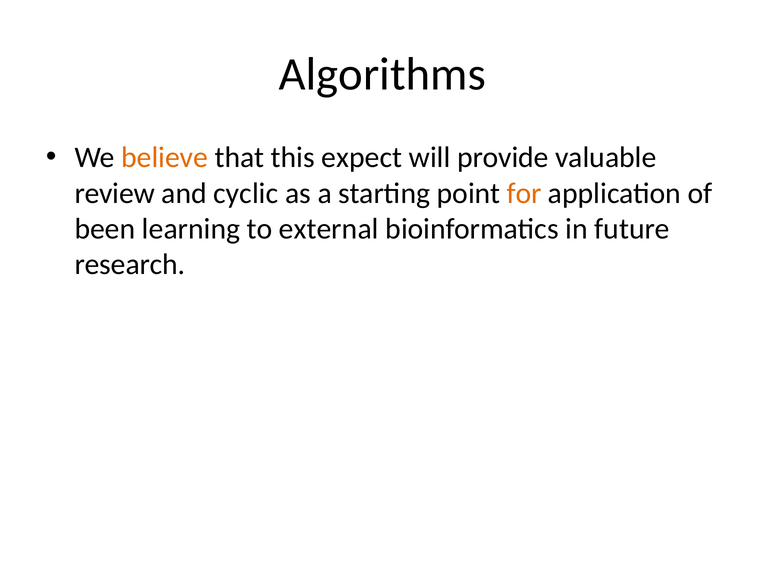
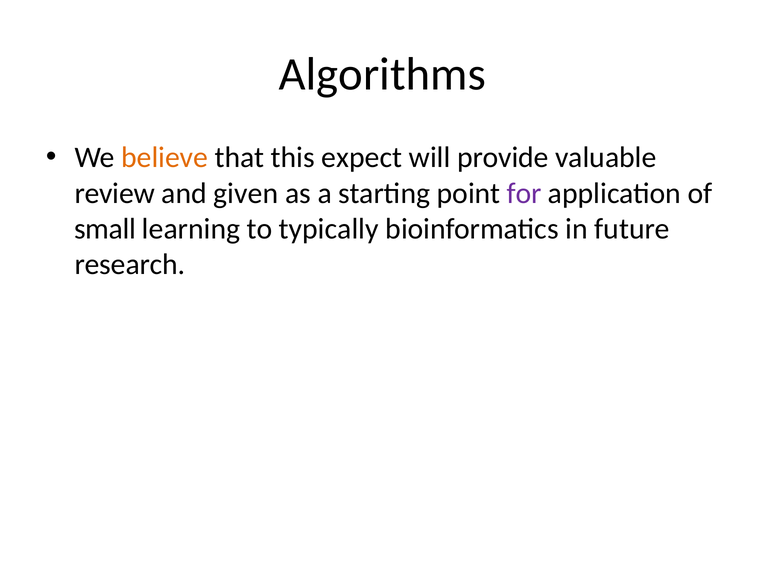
cyclic: cyclic -> given
for colour: orange -> purple
been: been -> small
external: external -> typically
